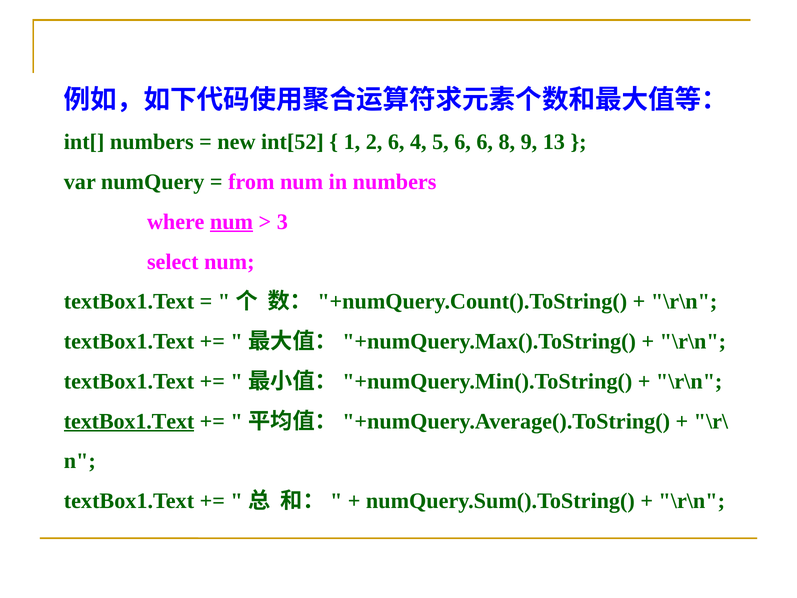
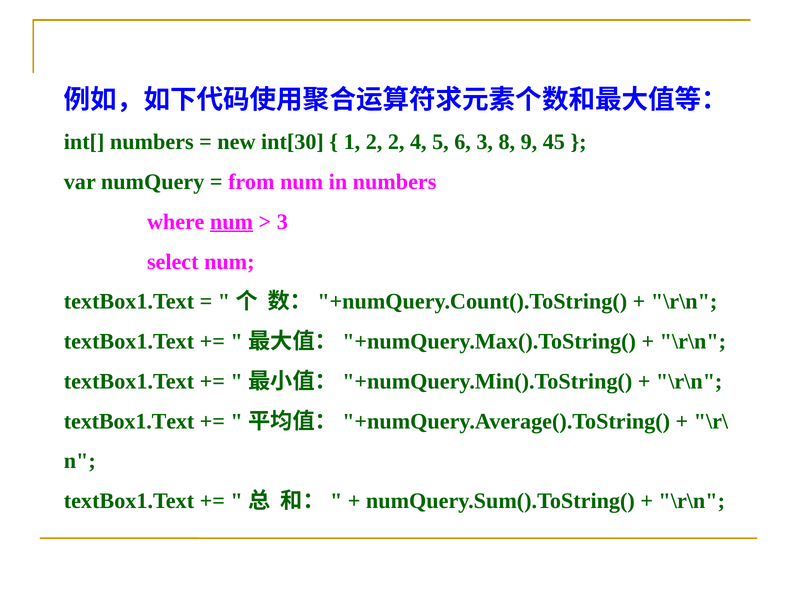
int[52: int[52 -> int[30
2 6: 6 -> 2
6 6: 6 -> 3
13: 13 -> 45
textBox1.Text at (129, 421) underline: present -> none
